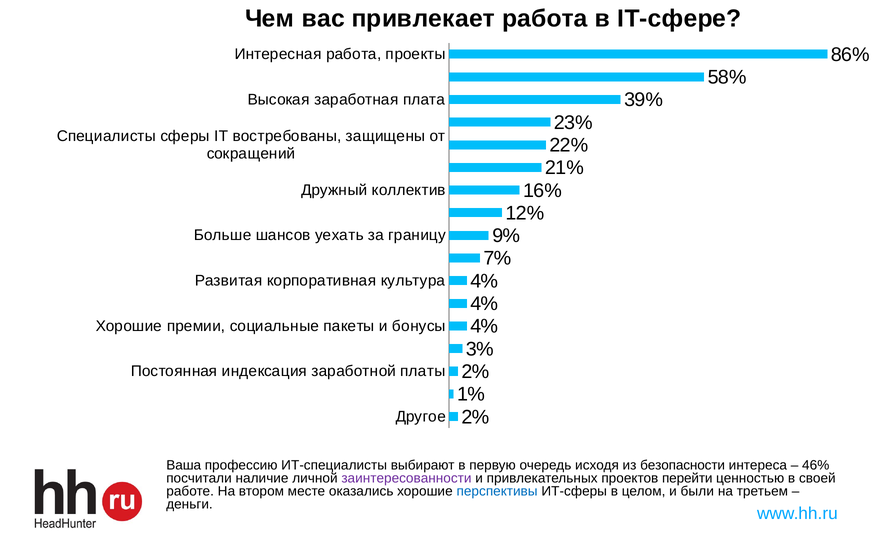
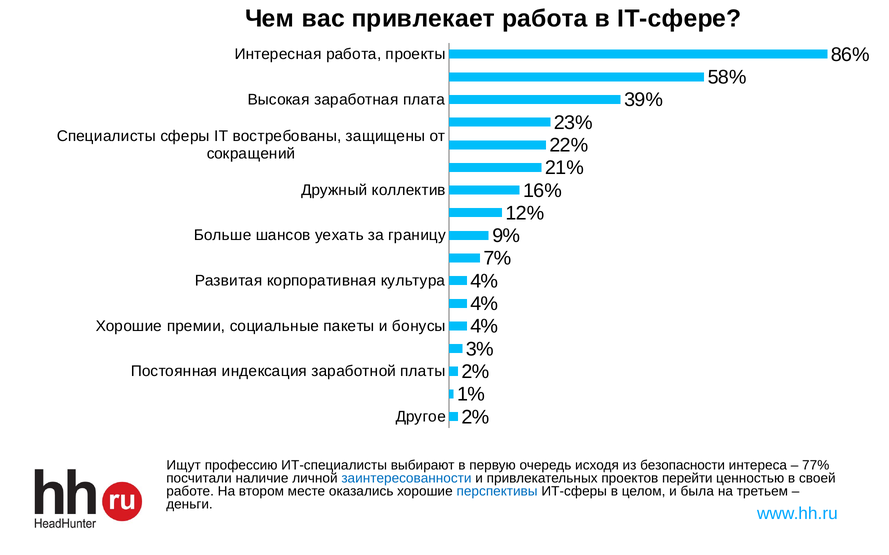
Ваша: Ваша -> Ищут
46%: 46% -> 77%
заинтересованности colour: purple -> blue
были: были -> была
